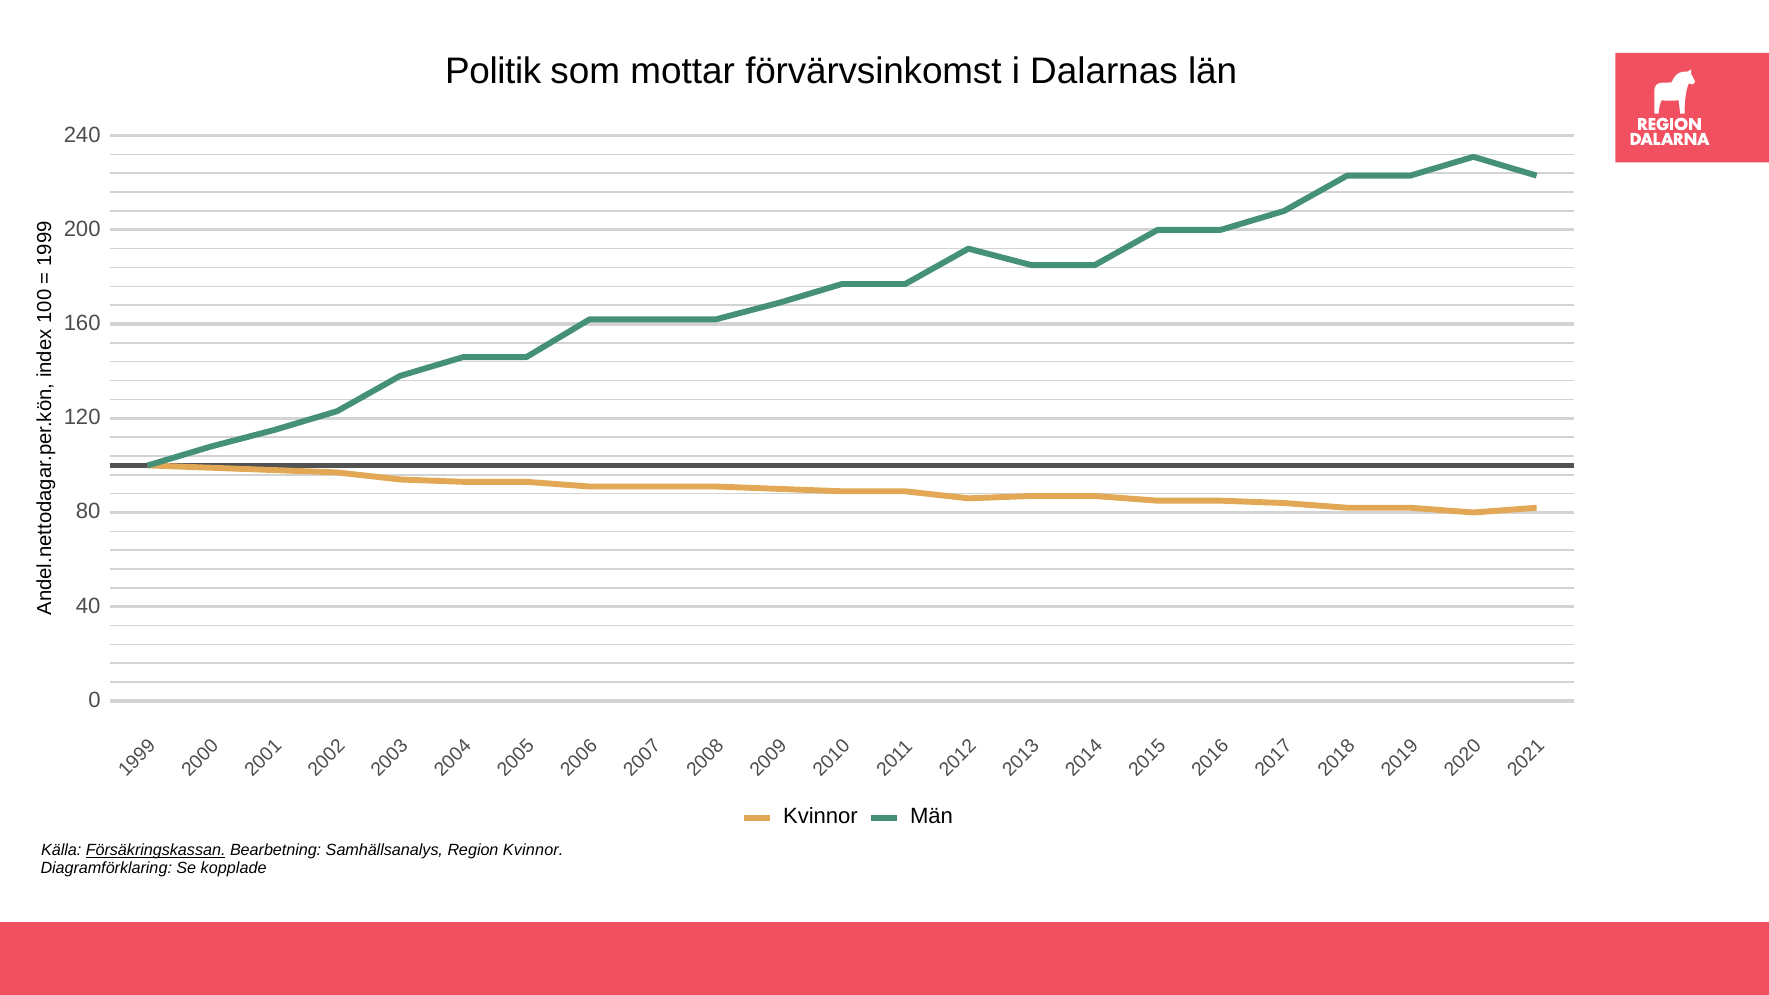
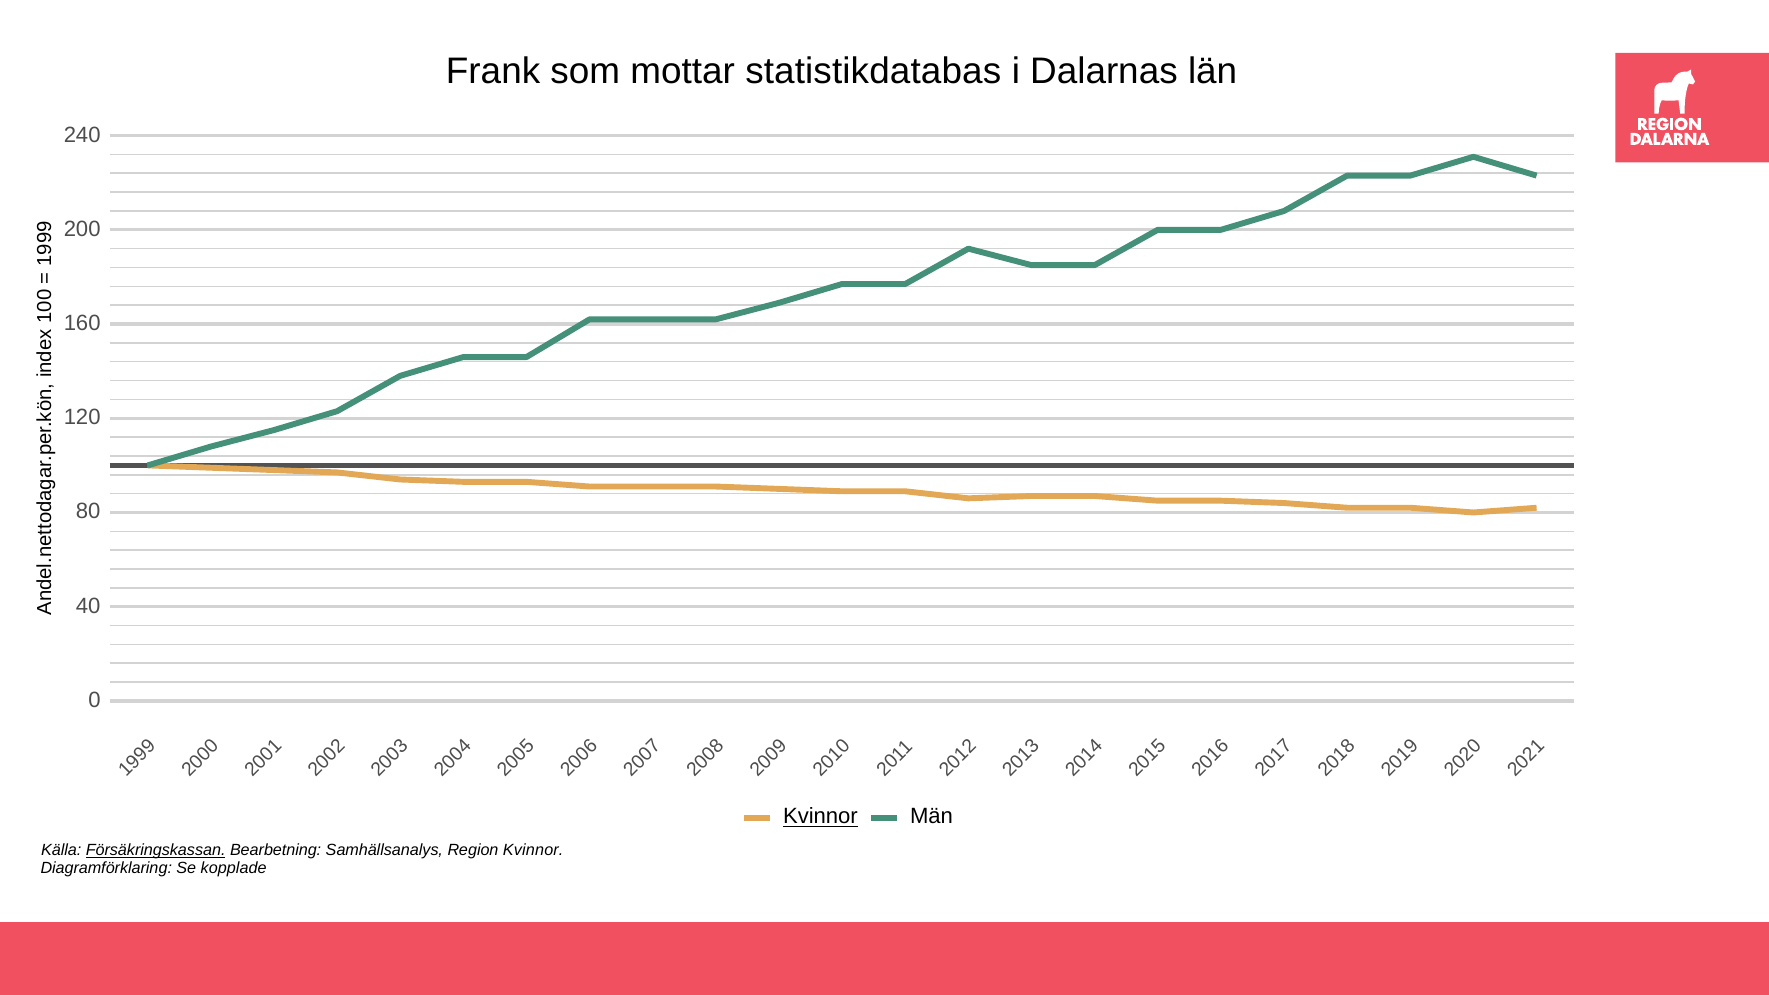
Politik: Politik -> Frank
förvärvsinkomst: förvärvsinkomst -> statistikdatabas
Kvinnor at (820, 817) underline: none -> present
